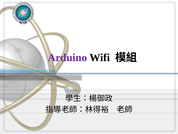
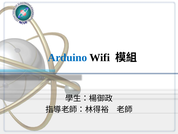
Arduino colour: purple -> blue
